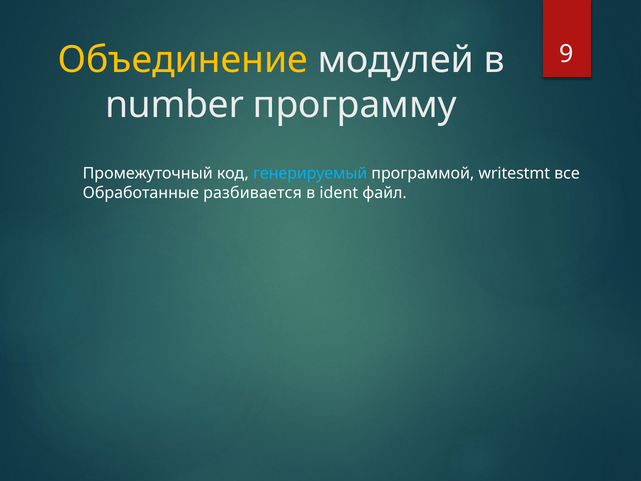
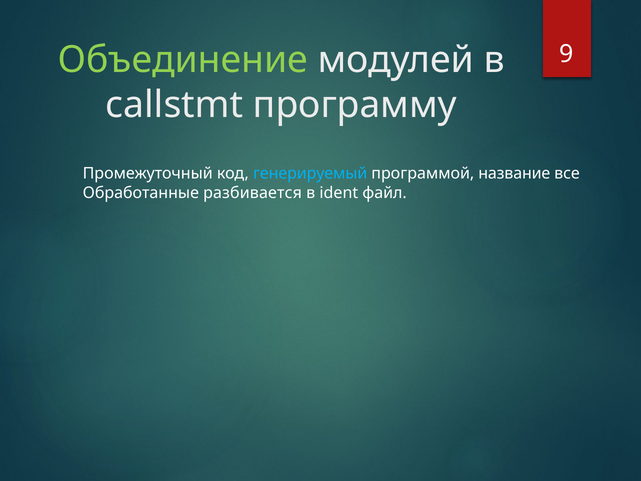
Объединение colour: yellow -> light green
number: number -> callstmt
writestmt: writestmt -> название
